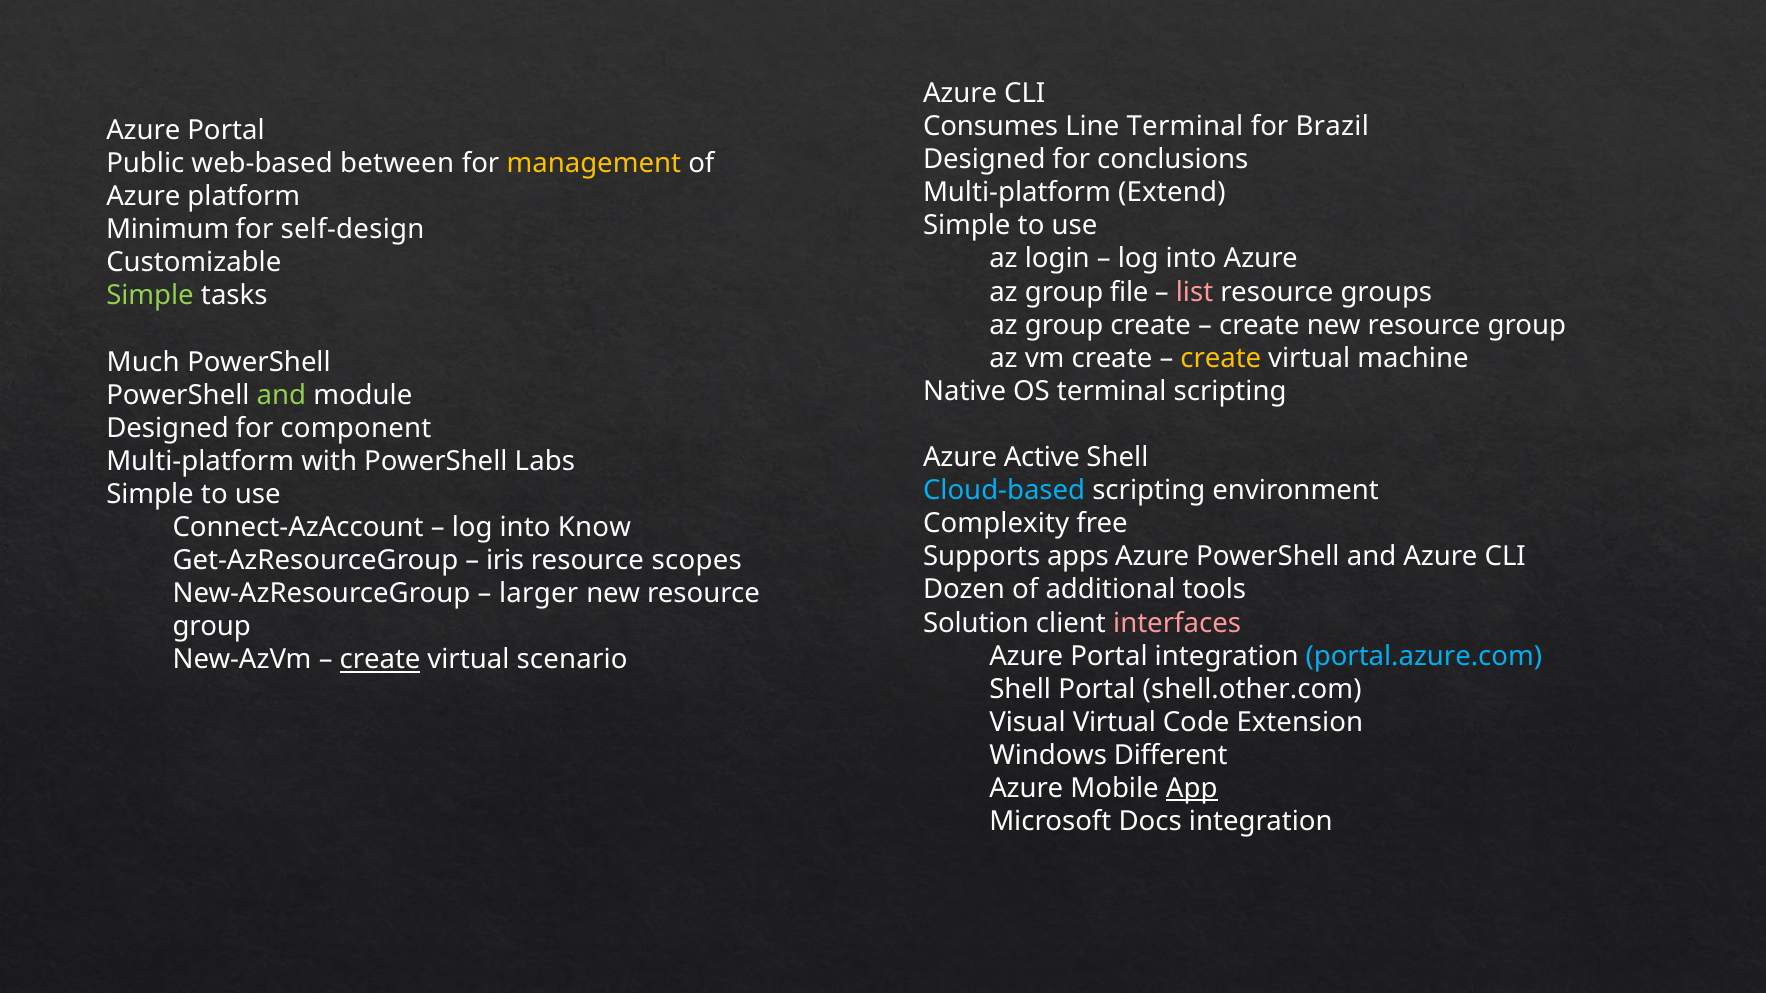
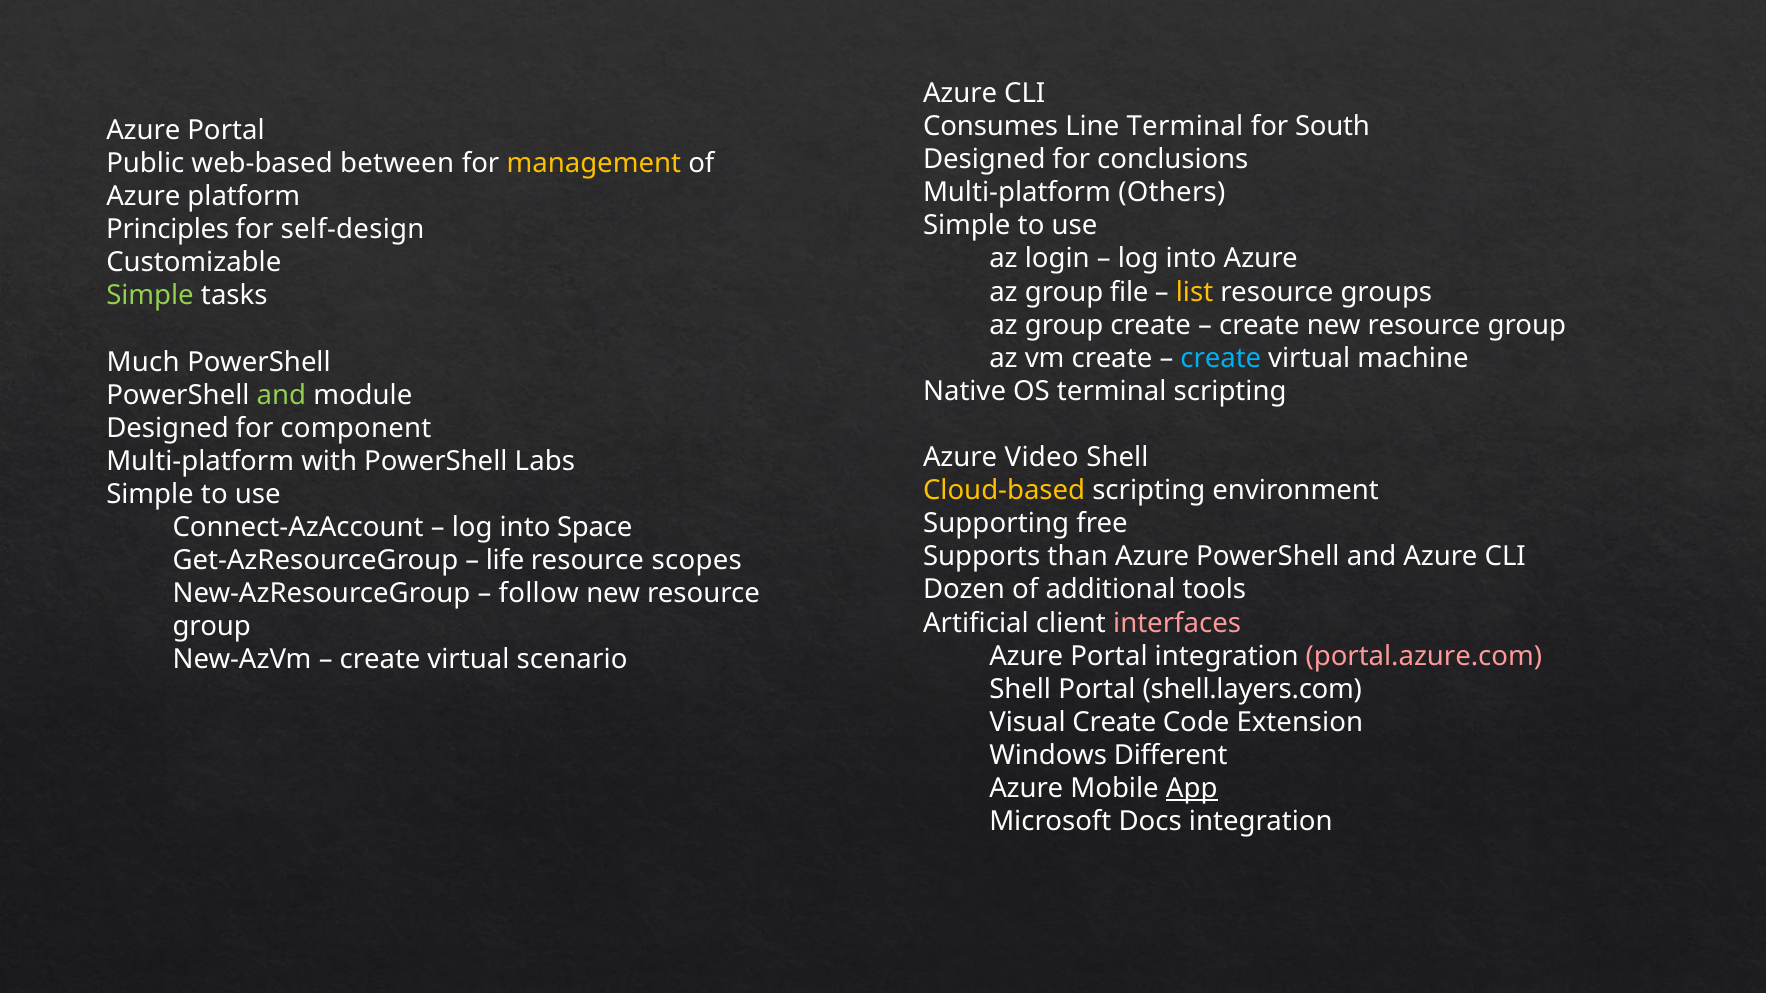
Brazil: Brazil -> South
Extend: Extend -> Others
Minimum: Minimum -> Principles
list colour: pink -> yellow
create at (1221, 358) colour: yellow -> light blue
Active: Active -> Video
Cloud-based colour: light blue -> yellow
Complexity: Complexity -> Supporting
Know: Know -> Space
apps: apps -> than
iris: iris -> life
larger: larger -> follow
Solution: Solution -> Artificial
portal.azure.com colour: light blue -> pink
create at (380, 660) underline: present -> none
shell.other.com: shell.other.com -> shell.layers.com
Visual Virtual: Virtual -> Create
